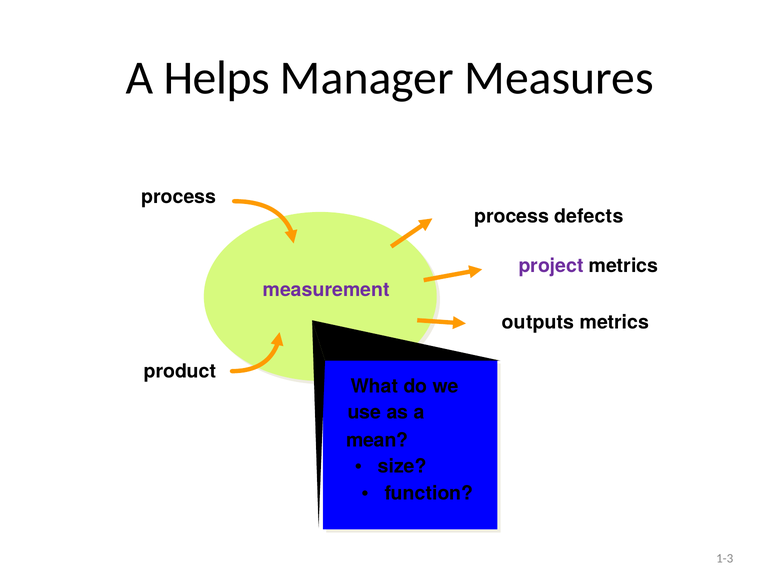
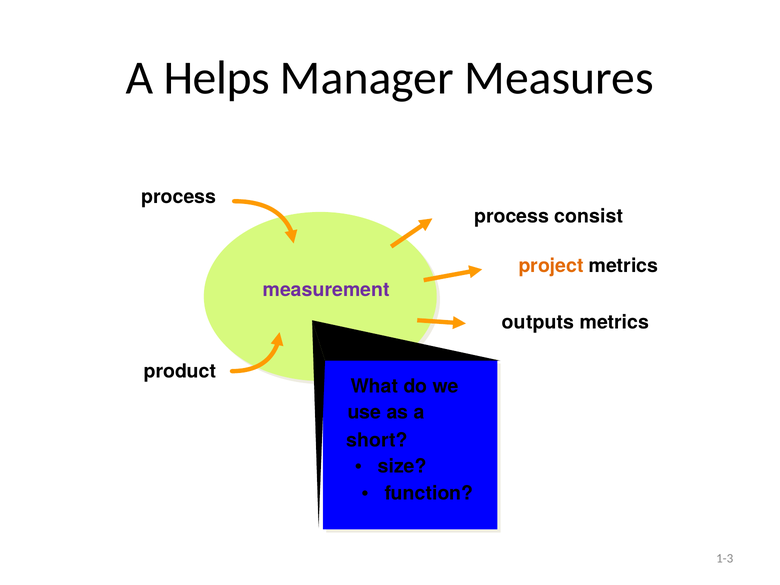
defects: defects -> consist
project colour: purple -> orange
mean: mean -> short
